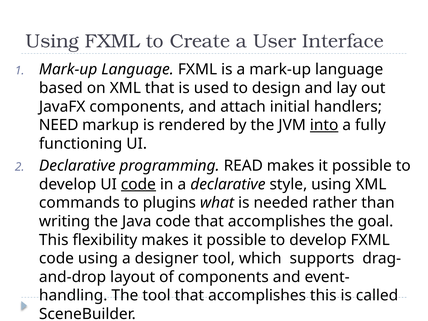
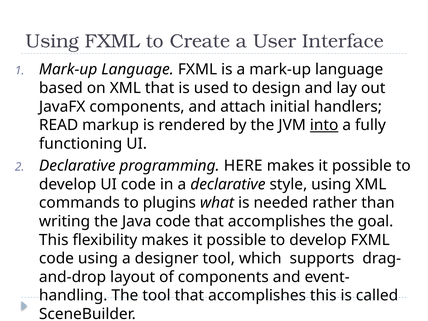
NEED: NEED -> READ
READ: READ -> HERE
code at (138, 184) underline: present -> none
